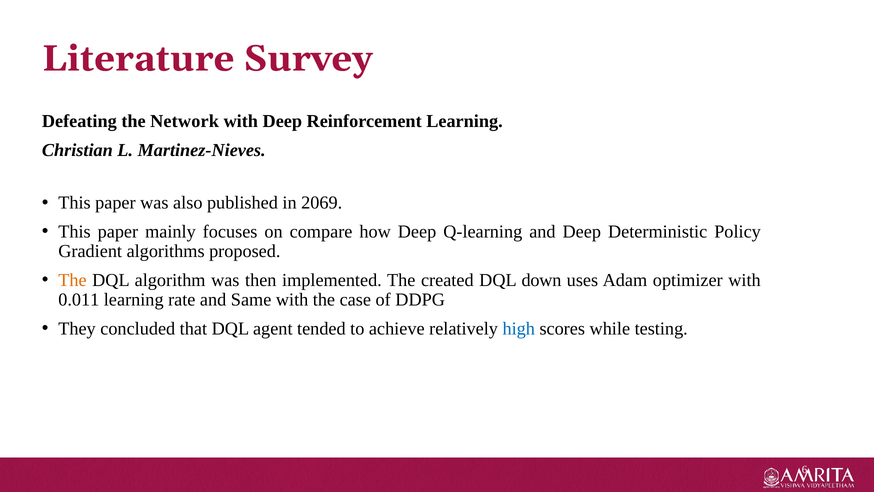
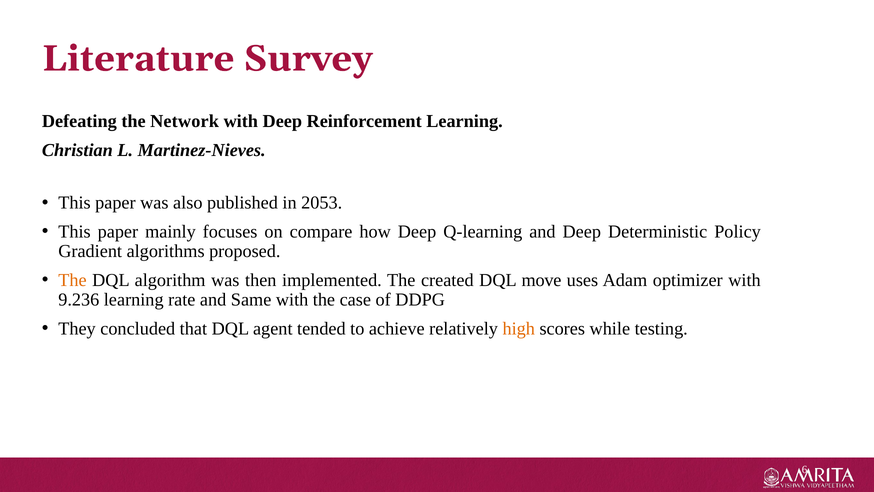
2069: 2069 -> 2053
down: down -> move
0.011: 0.011 -> 9.236
high colour: blue -> orange
